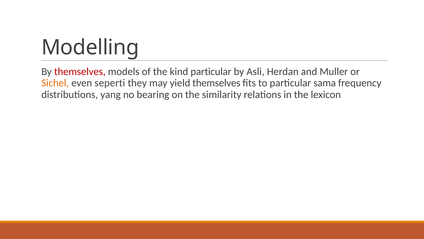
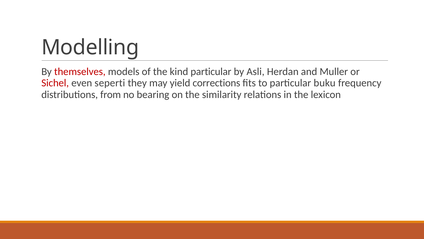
Sichel colour: orange -> red
yield themselves: themselves -> corrections
sama: sama -> buku
yang: yang -> from
